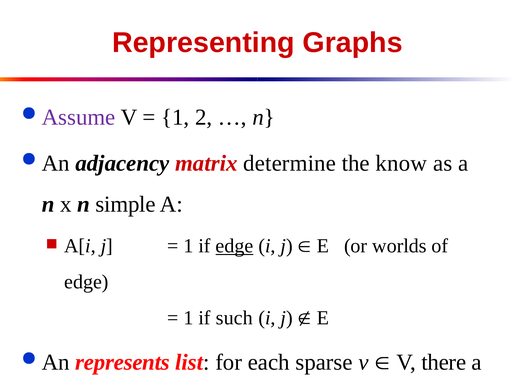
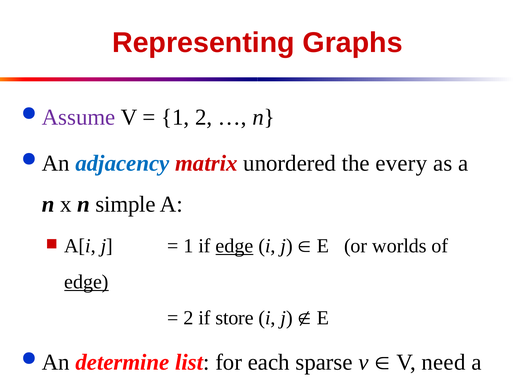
adjacency colour: black -> blue
determine: determine -> unordered
know: know -> every
edge at (86, 282) underline: none -> present
1 at (188, 318): 1 -> 2
such: such -> store
represents: represents -> determine
there: there -> need
